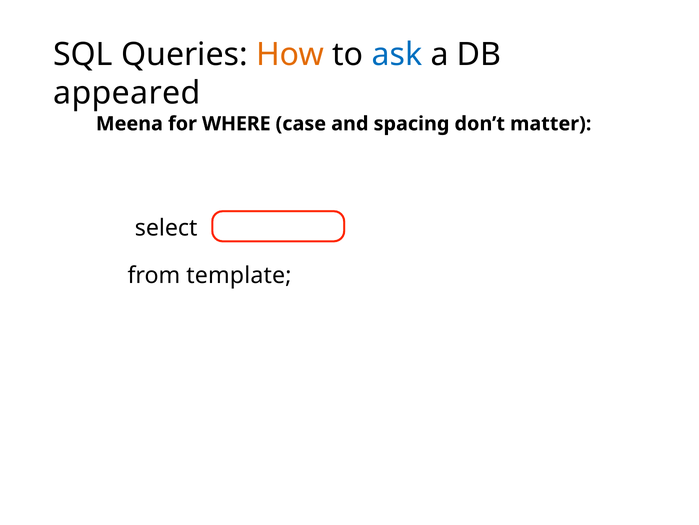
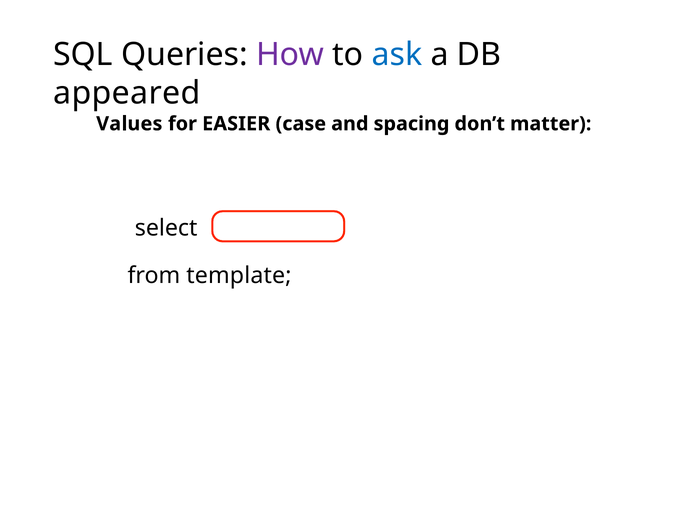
How colour: orange -> purple
Meena: Meena -> Values
WHERE: WHERE -> EASIER
